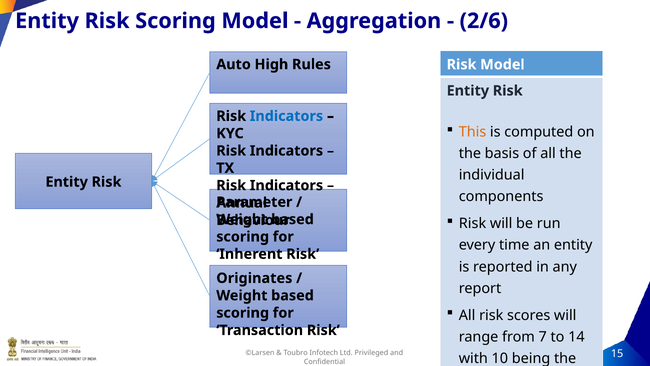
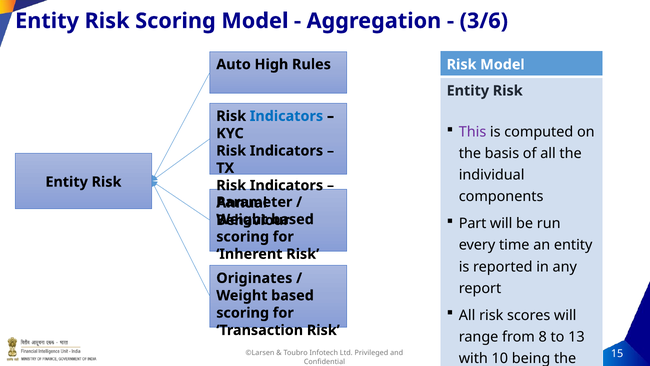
2/6: 2/6 -> 3/6
This colour: orange -> purple
Risk at (473, 223): Risk -> Part
7: 7 -> 8
14: 14 -> 13
